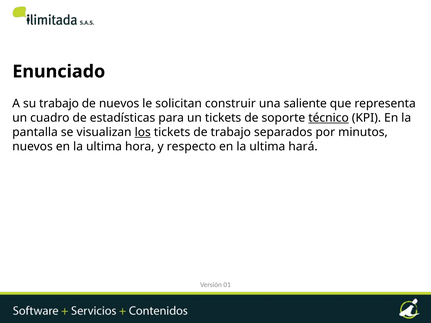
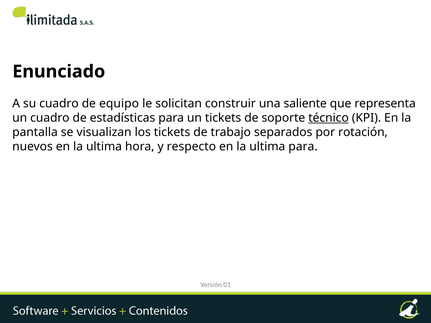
su trabajo: trabajo -> cuadro
de nuevos: nuevos -> equipo
los underline: present -> none
minutos: minutos -> rotación
ultima hará: hará -> para
